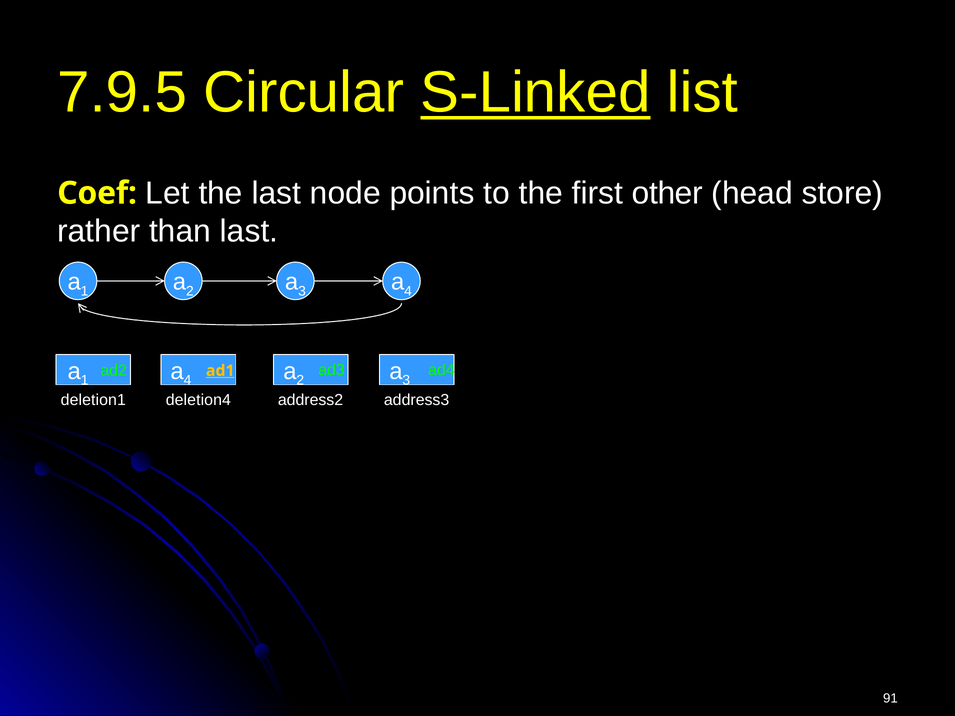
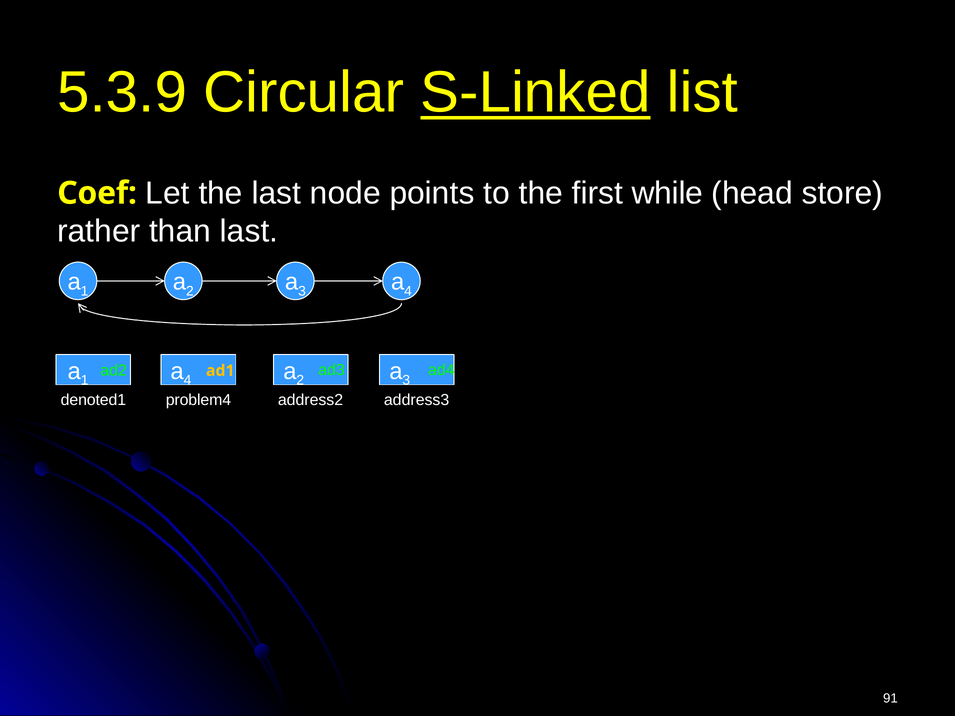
7.9.5: 7.9.5 -> 5.3.9
other: other -> while
ad1 underline: present -> none
deletion1: deletion1 -> denoted1
deletion4: deletion4 -> problem4
